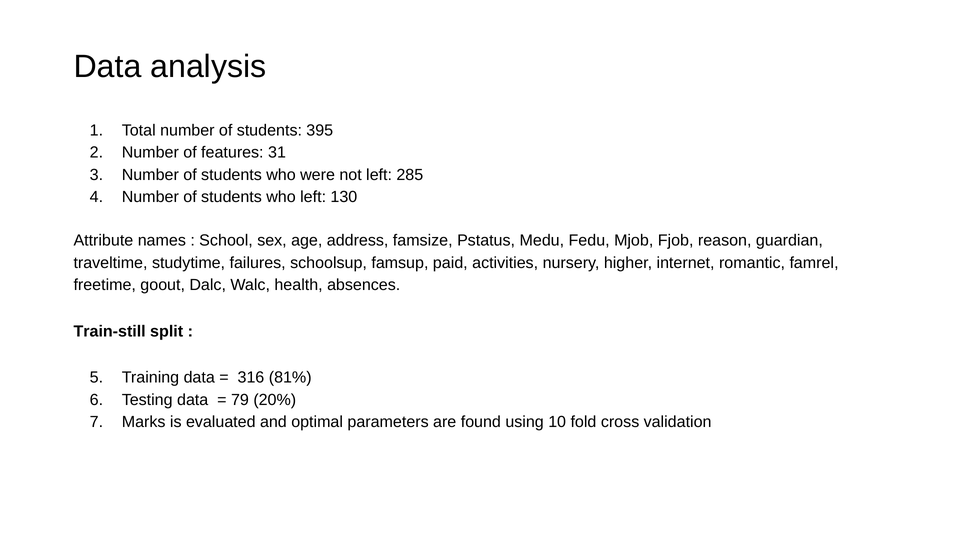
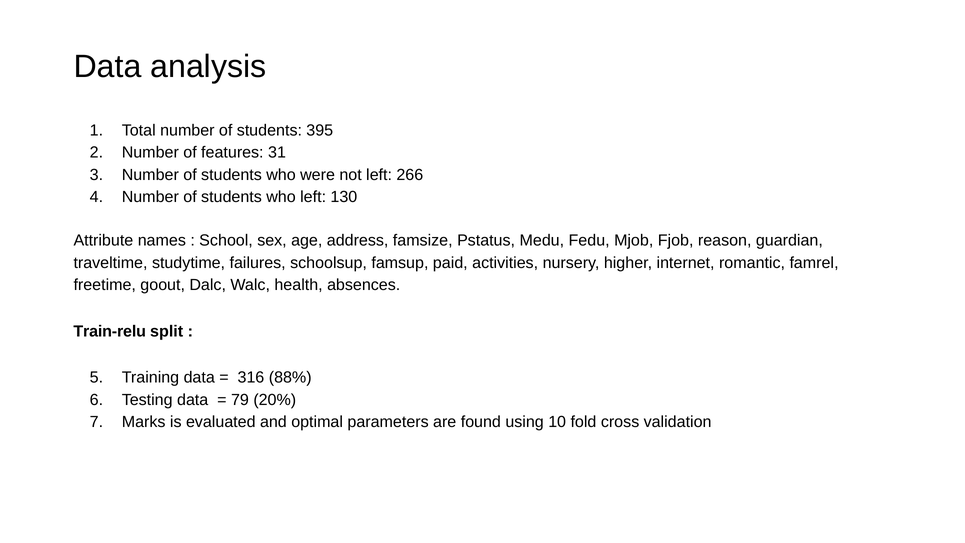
285: 285 -> 266
Train-still: Train-still -> Train-relu
81%: 81% -> 88%
